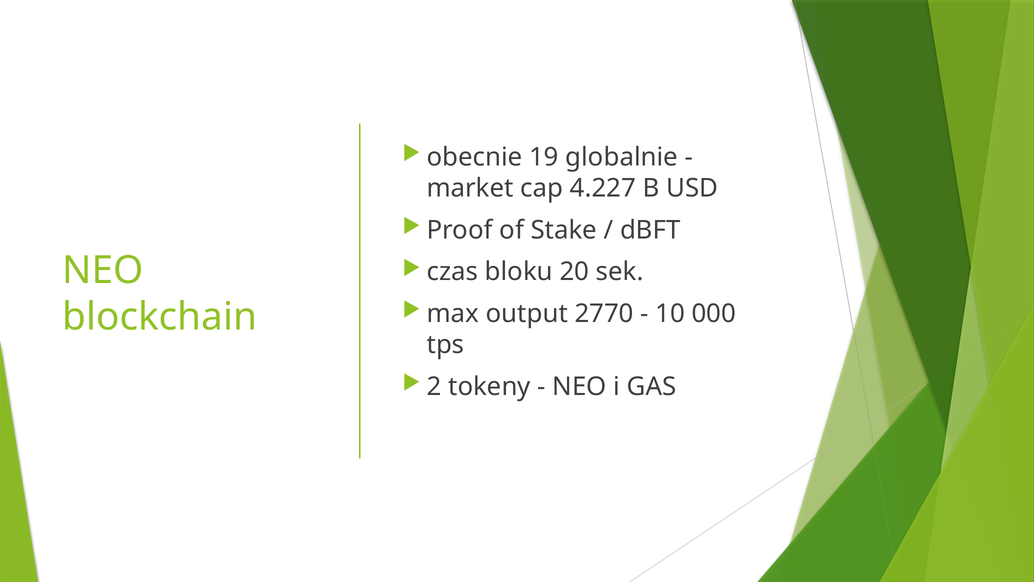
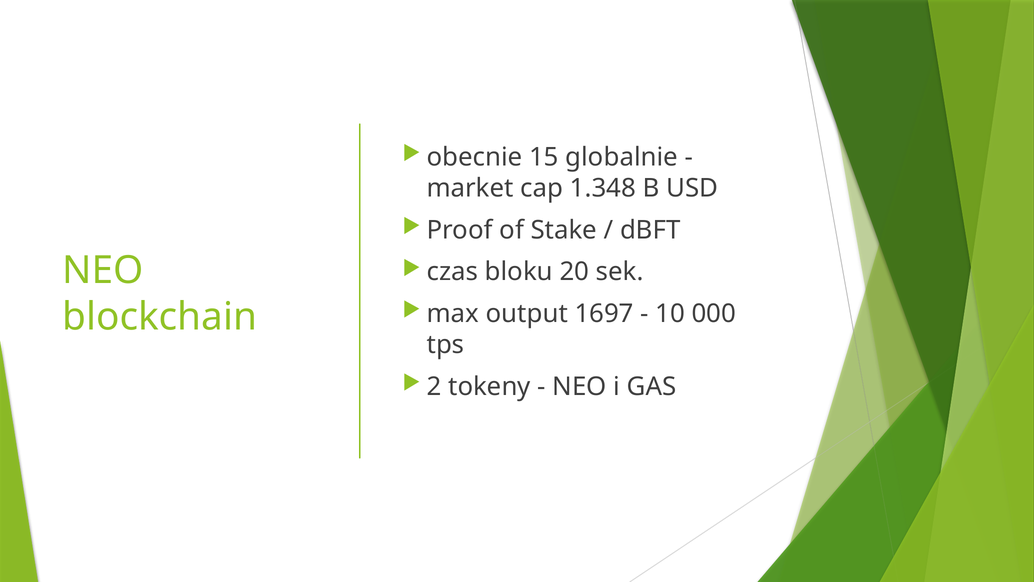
19: 19 -> 15
4.227: 4.227 -> 1.348
2770: 2770 -> 1697
